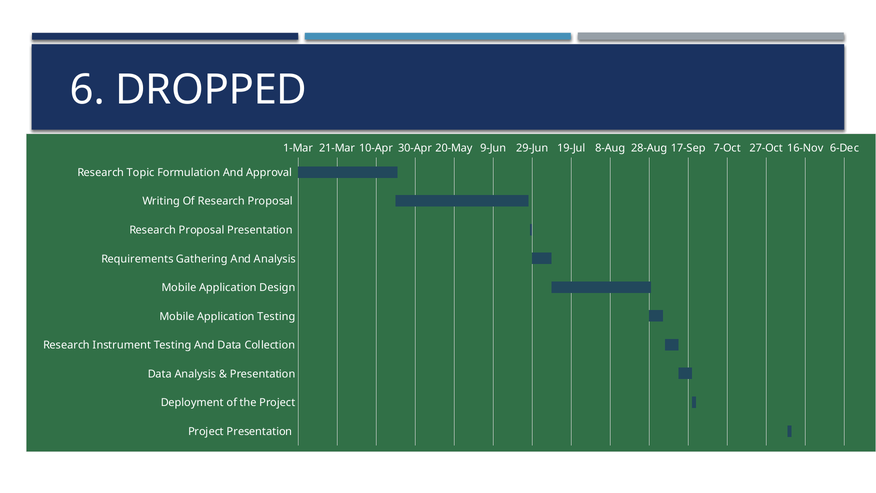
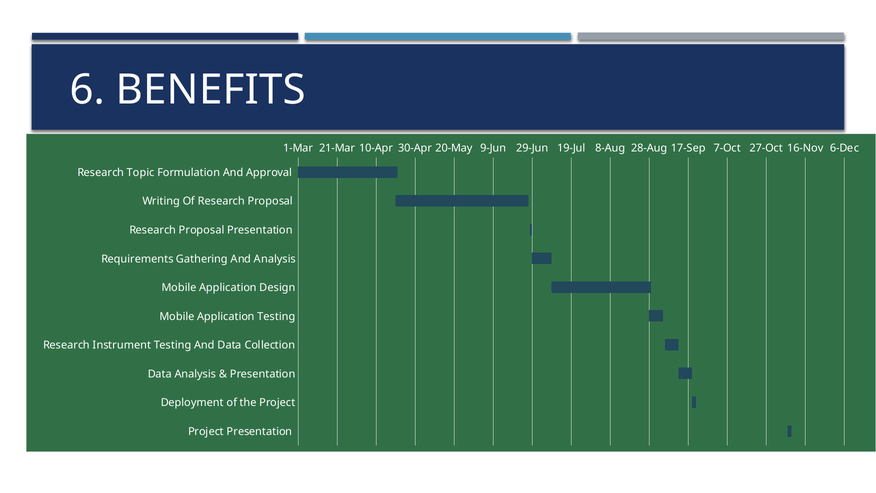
DROPPED: DROPPED -> BENEFITS
